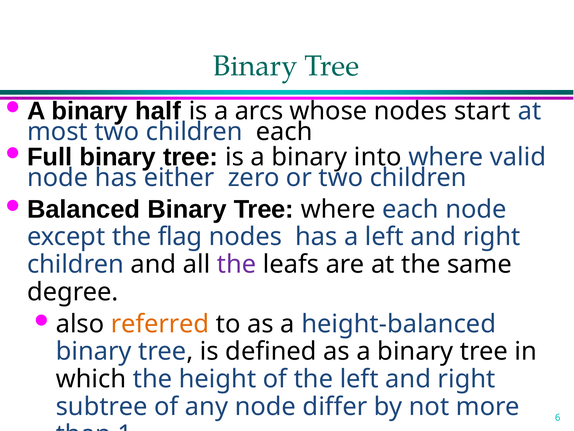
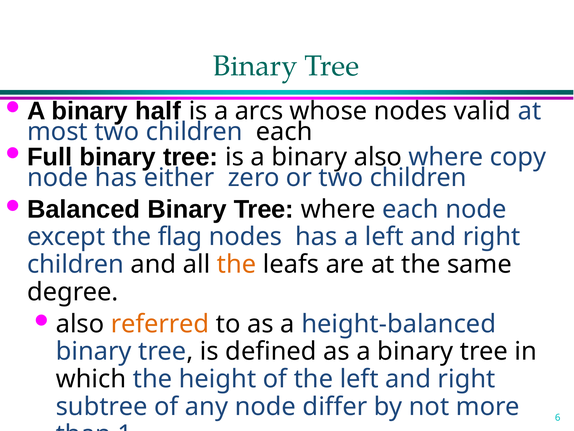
start: start -> valid
binary into: into -> also
valid: valid -> copy
the at (237, 264) colour: purple -> orange
